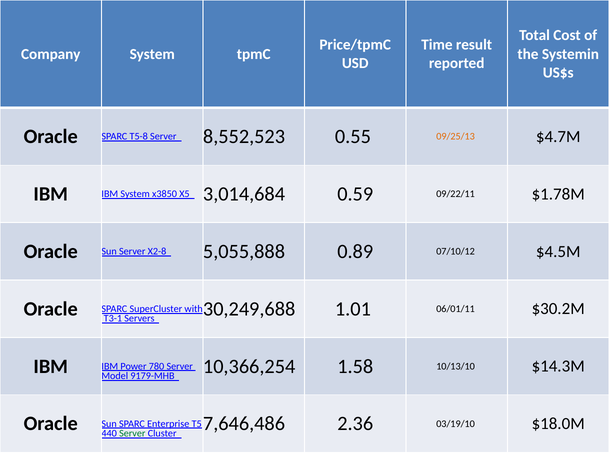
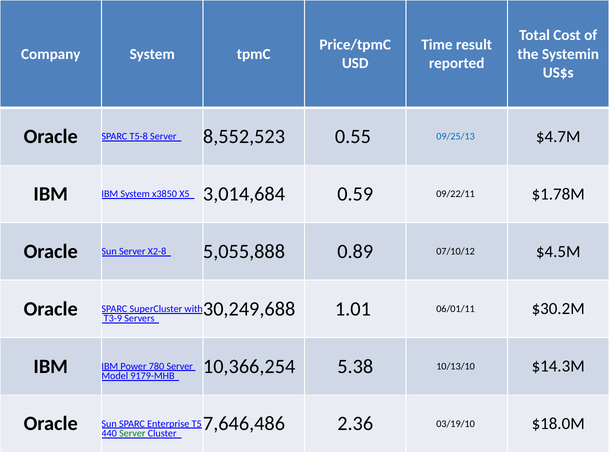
09/25/13 colour: orange -> blue
T3-1: T3-1 -> T3-9
1.58: 1.58 -> 5.38
